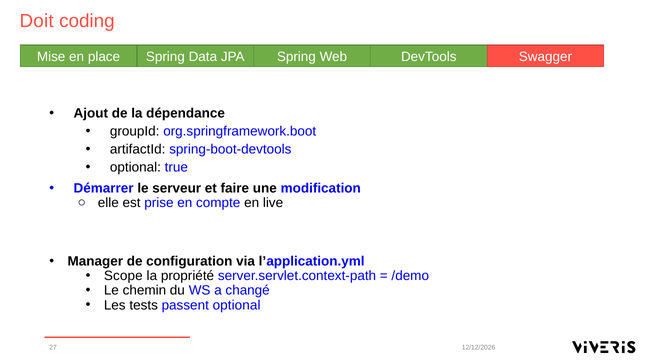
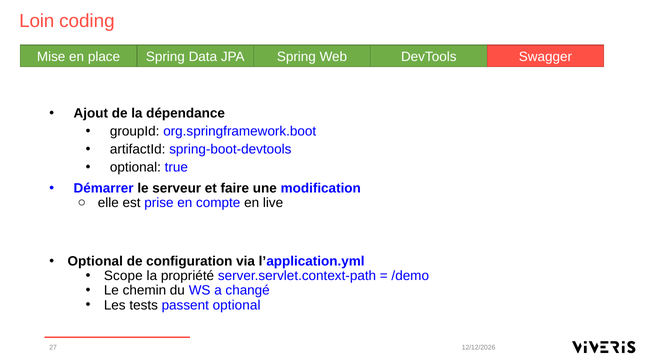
Doit: Doit -> Loin
Manager at (95, 261): Manager -> Optional
